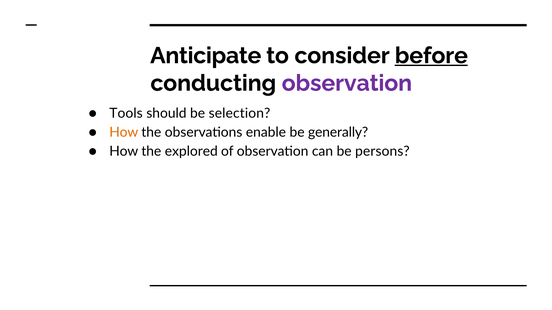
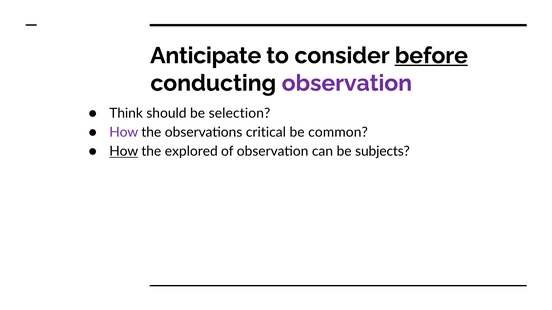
Tools: Tools -> Think
How at (124, 133) colour: orange -> purple
enable: enable -> critical
generally: generally -> common
How at (124, 152) underline: none -> present
persons: persons -> subjects
